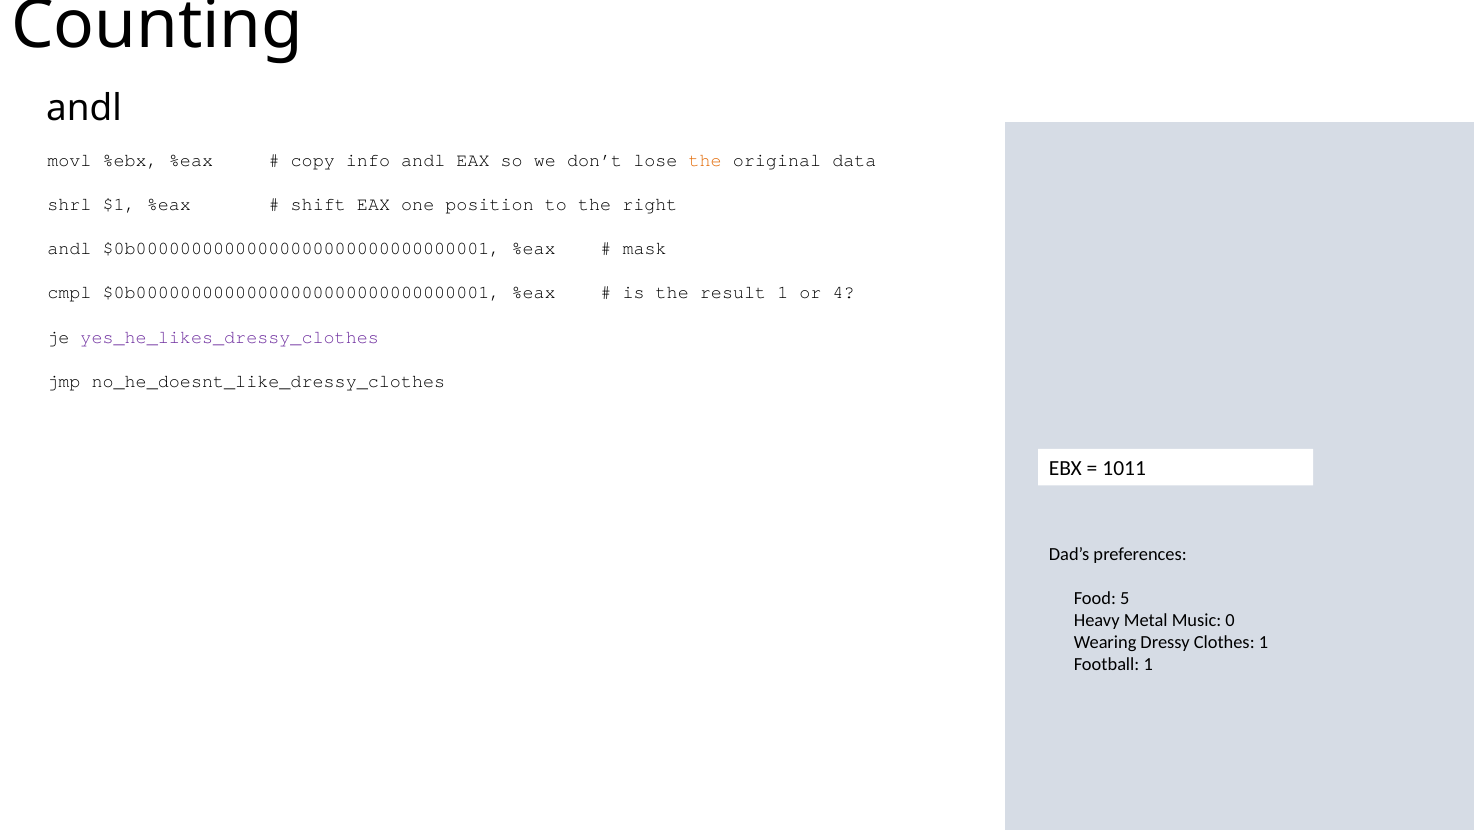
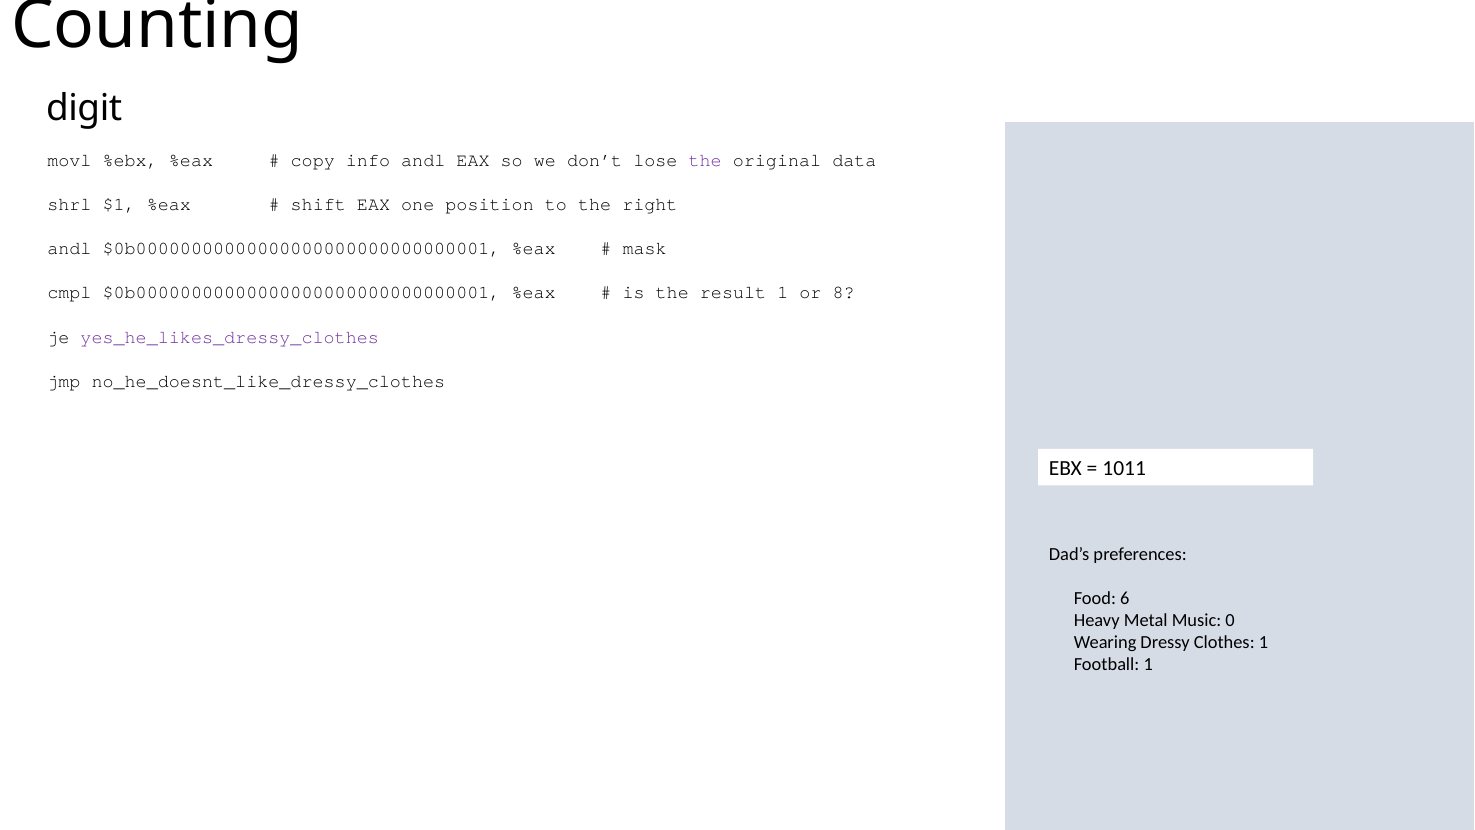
andl at (84, 108): andl -> digit
the at (705, 160) colour: orange -> purple
4: 4 -> 8
5: 5 -> 6
